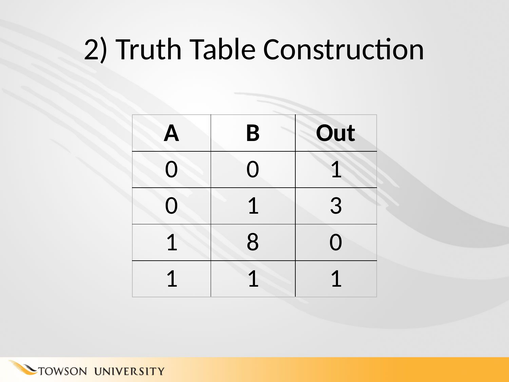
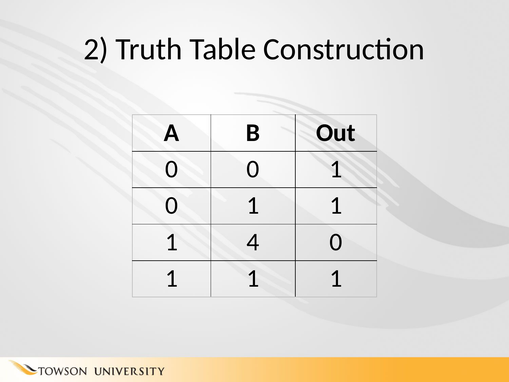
3 at (336, 205): 3 -> 1
8: 8 -> 4
